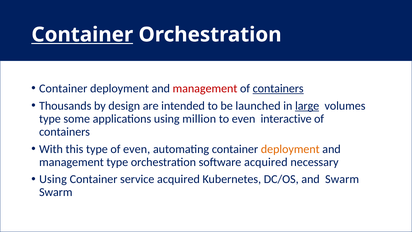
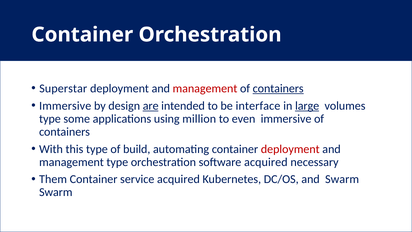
Container at (82, 35) underline: present -> none
Container at (63, 88): Container -> Superstar
Thousands at (65, 106): Thousands -> Immersive
are underline: none -> present
launched: launched -> interface
even interactive: interactive -> immersive
of even: even -> build
deployment at (290, 149) colour: orange -> red
Using at (53, 179): Using -> Them
